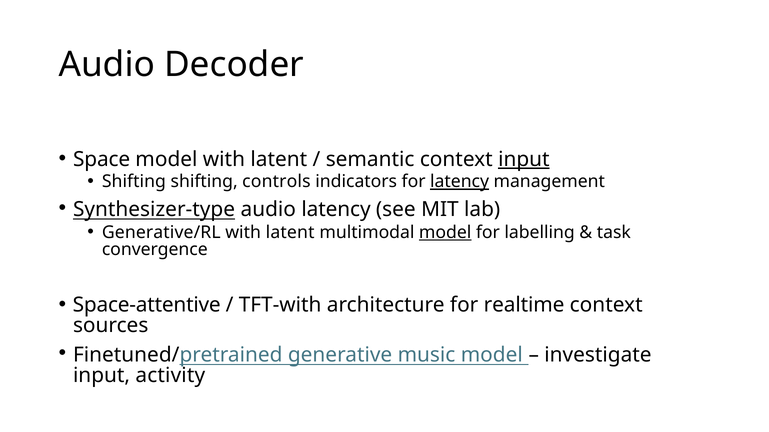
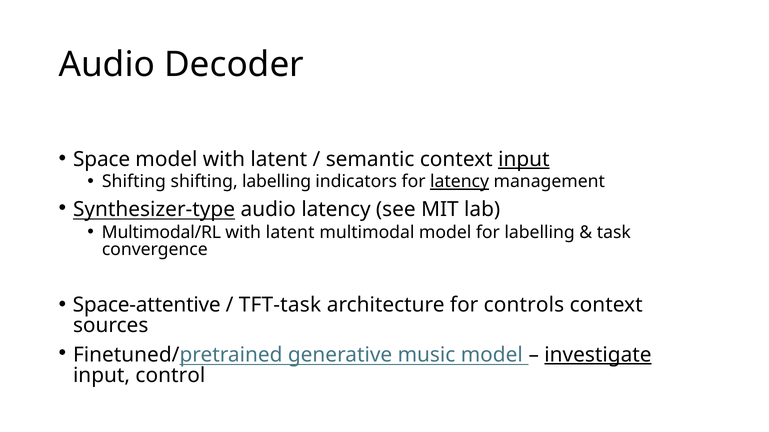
shifting controls: controls -> labelling
Generative/RL: Generative/RL -> Multimodal/RL
model at (445, 233) underline: present -> none
TFT-with: TFT-with -> TFT-task
realtime: realtime -> controls
investigate underline: none -> present
activity: activity -> control
